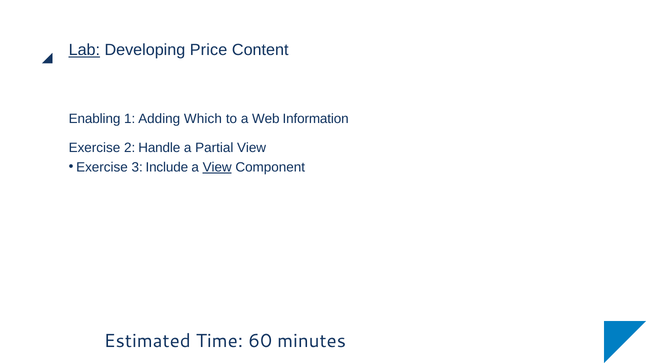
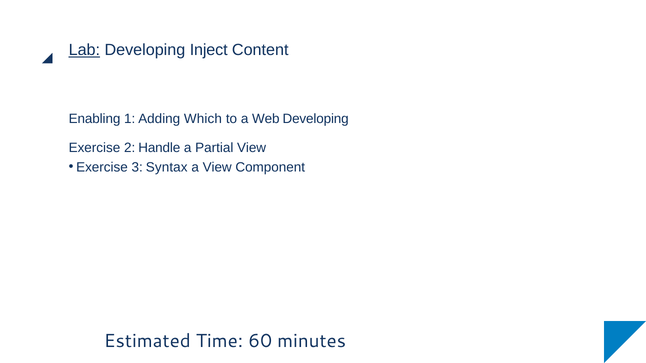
Price: Price -> Inject
Web Information: Information -> Developing
Include: Include -> Syntax
View at (217, 167) underline: present -> none
